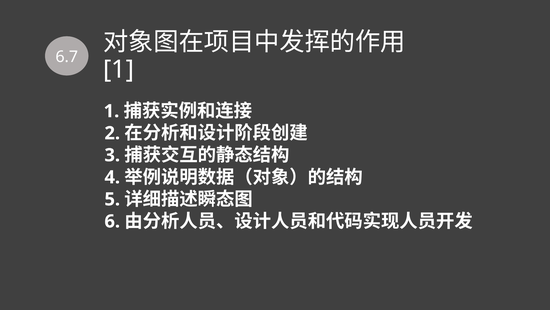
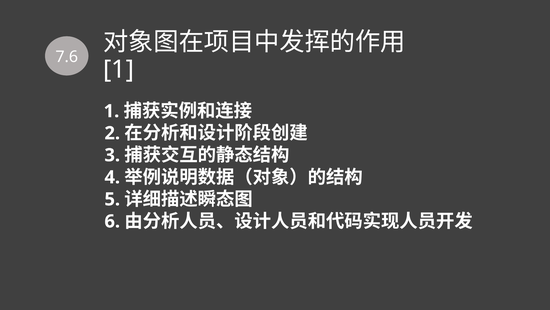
6.7: 6.7 -> 7.6
